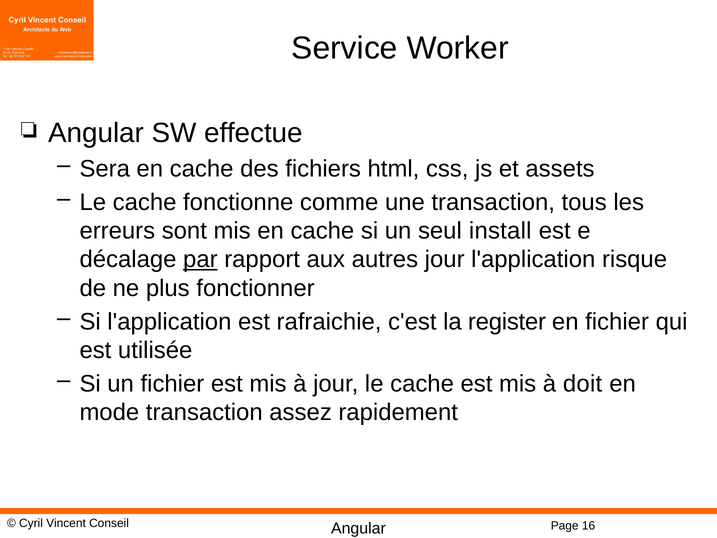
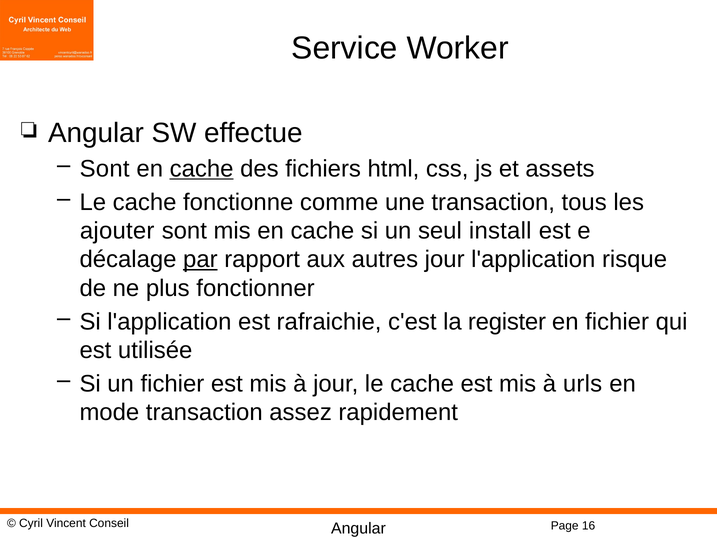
Sera at (105, 169): Sera -> Sont
cache at (202, 169) underline: none -> present
erreurs: erreurs -> ajouter
doit: doit -> urls
